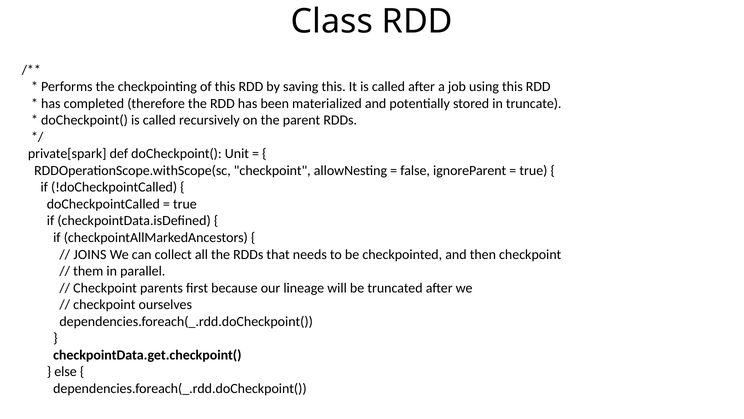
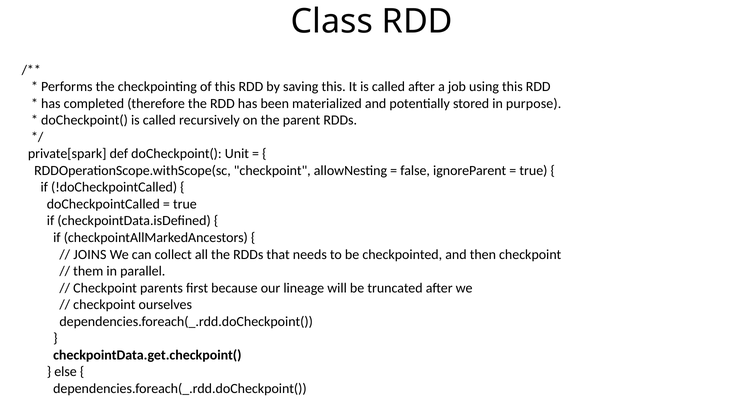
truncate: truncate -> purpose
